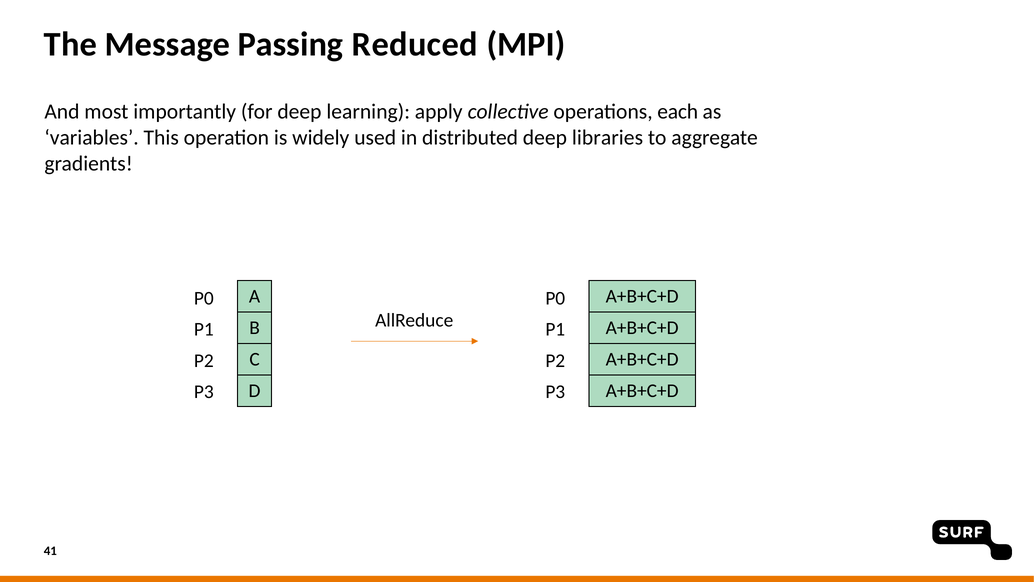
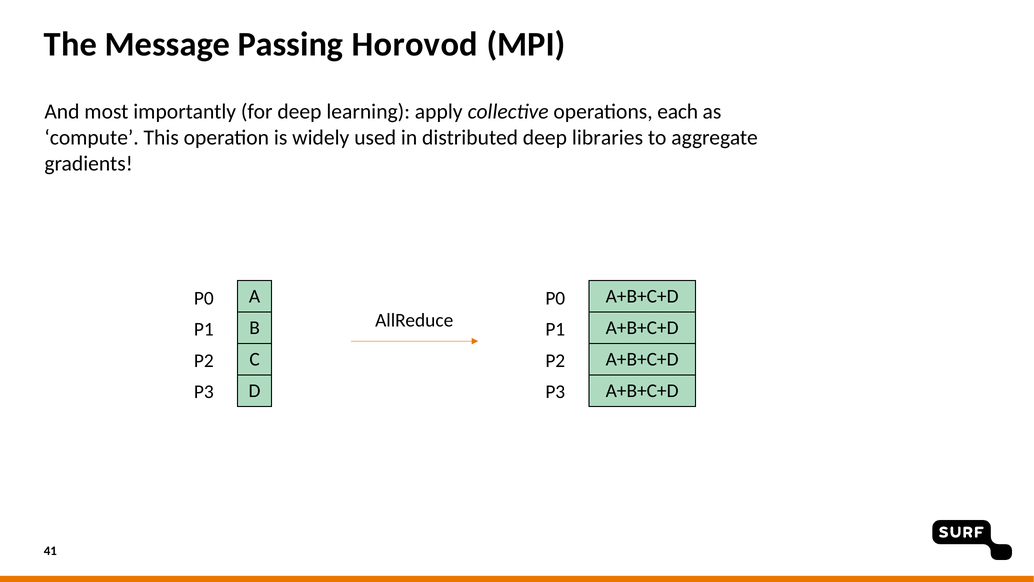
Reduced: Reduced -> Horovod
variables: variables -> compute
